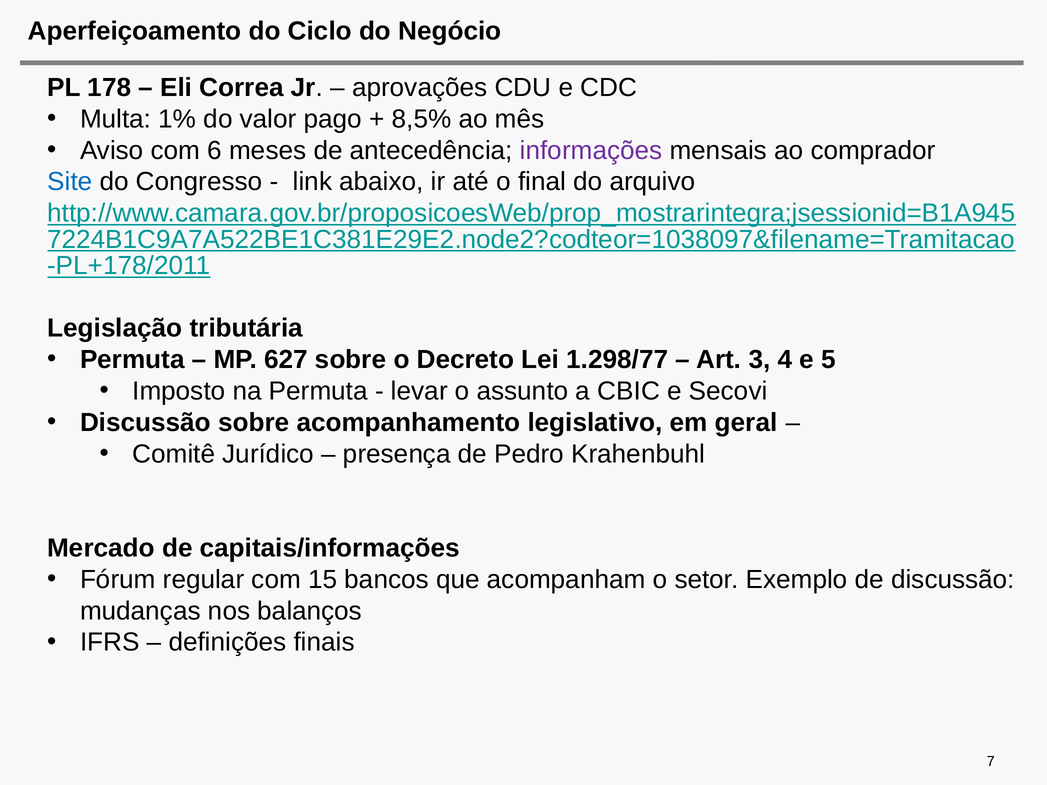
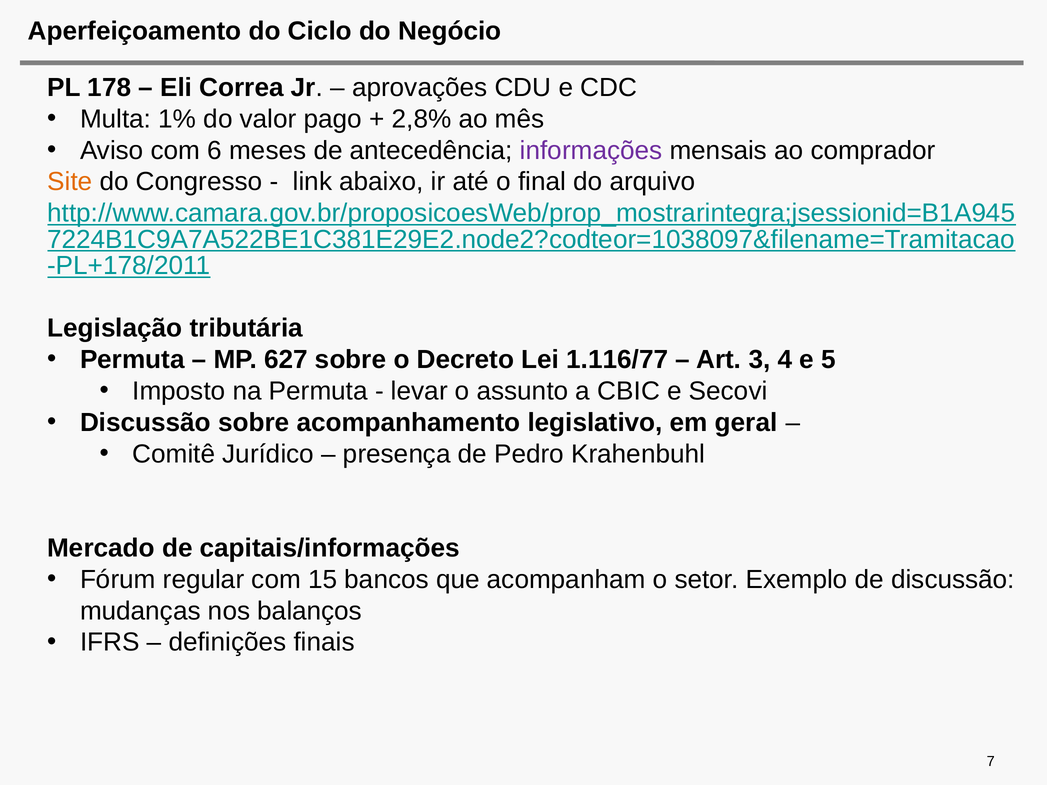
8,5%: 8,5% -> 2,8%
Site colour: blue -> orange
1.298/77: 1.298/77 -> 1.116/77
